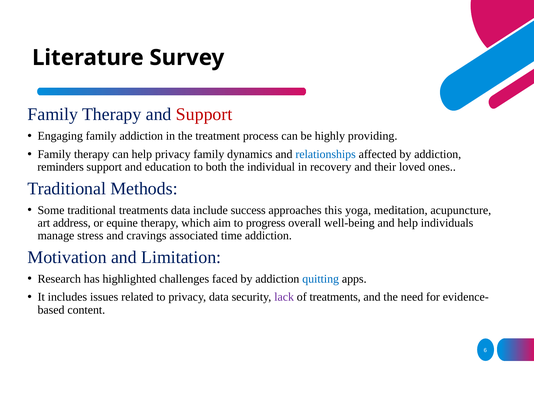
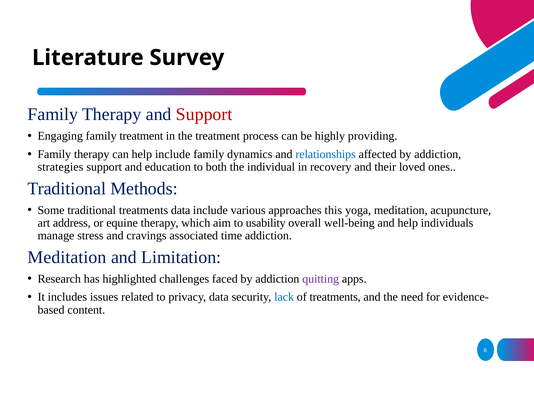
family addiction: addiction -> treatment
help privacy: privacy -> include
reminders: reminders -> strategies
success: success -> various
progress: progress -> usability
Motivation at (67, 258): Motivation -> Meditation
quitting colour: blue -> purple
lack colour: purple -> blue
